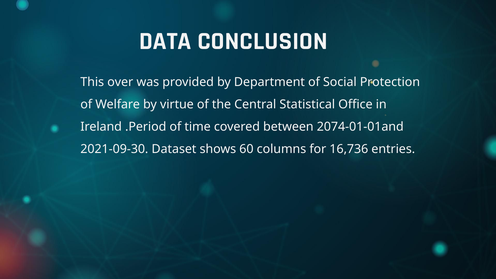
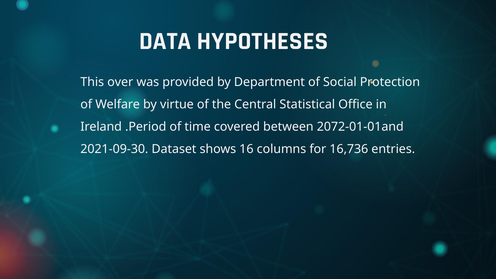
CONCLUSION: CONCLUSION -> HYPOTHESES
2074-01-01and: 2074-01-01and -> 2072-01-01and
60: 60 -> 16
